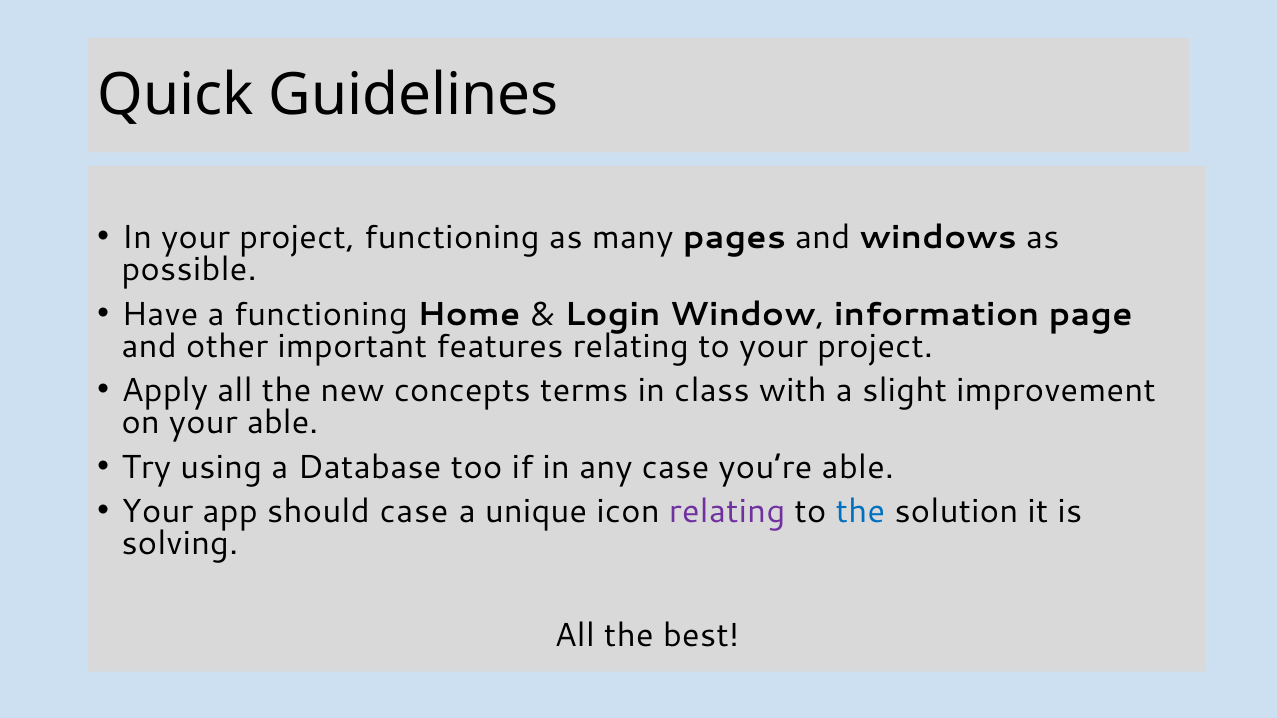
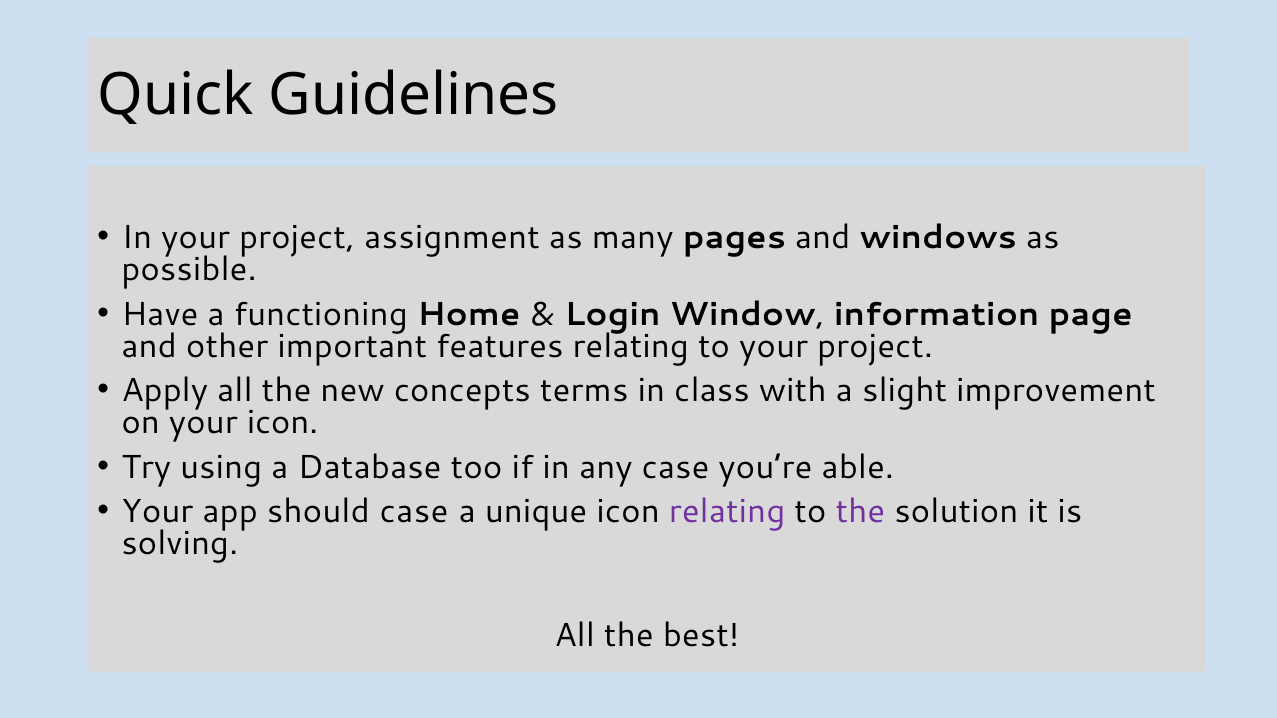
project functioning: functioning -> assignment
your able: able -> icon
the at (860, 512) colour: blue -> purple
